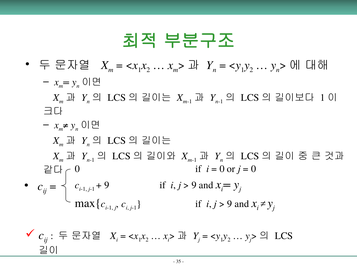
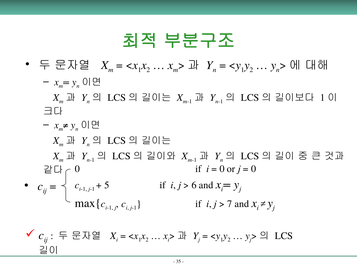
9 at (107, 185): 9 -> 5
9 at (194, 185): 9 -> 6
9 at (230, 204): 9 -> 7
